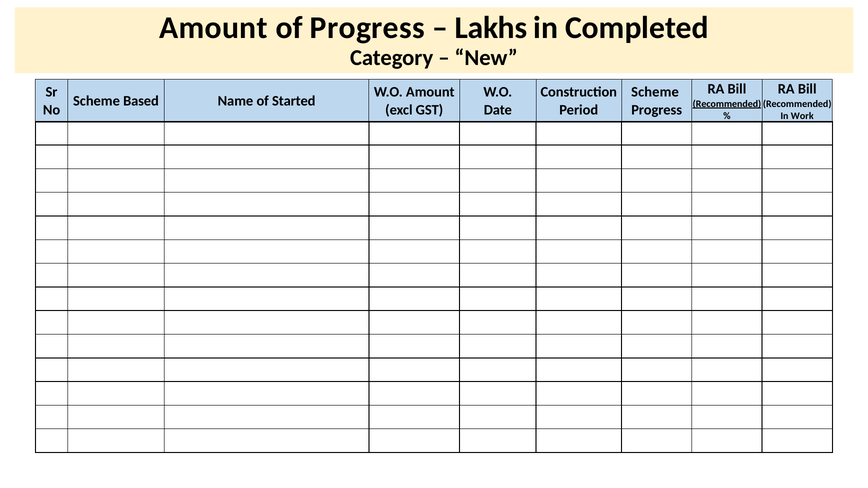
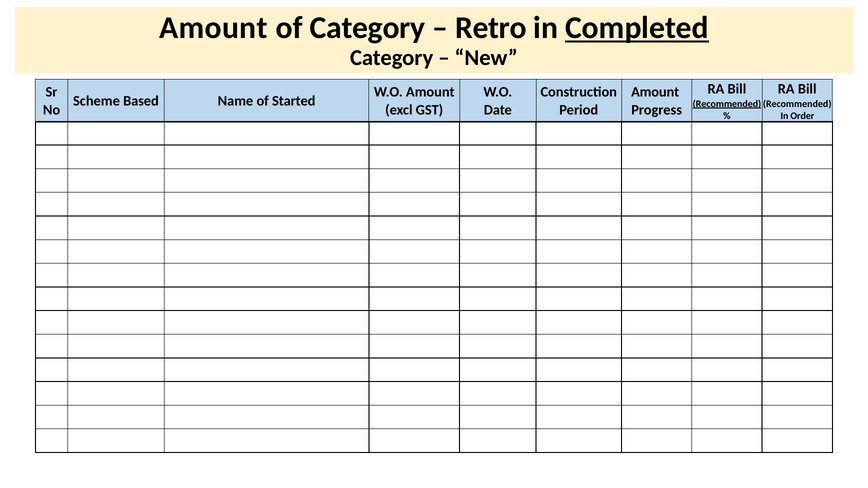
of Progress: Progress -> Category
Lakhs: Lakhs -> Retro
Completed underline: none -> present
Scheme at (655, 92): Scheme -> Amount
Work: Work -> Order
